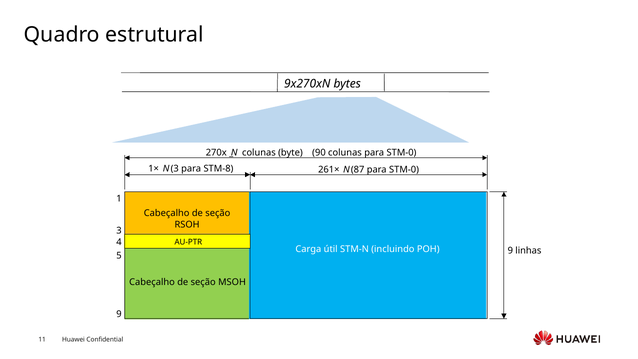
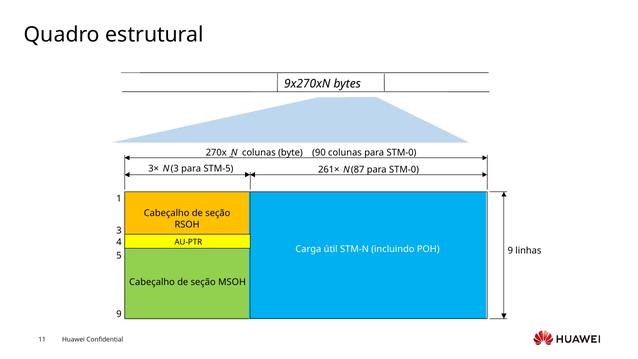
1×: 1× -> 3×
STM-8: STM-8 -> STM-5
